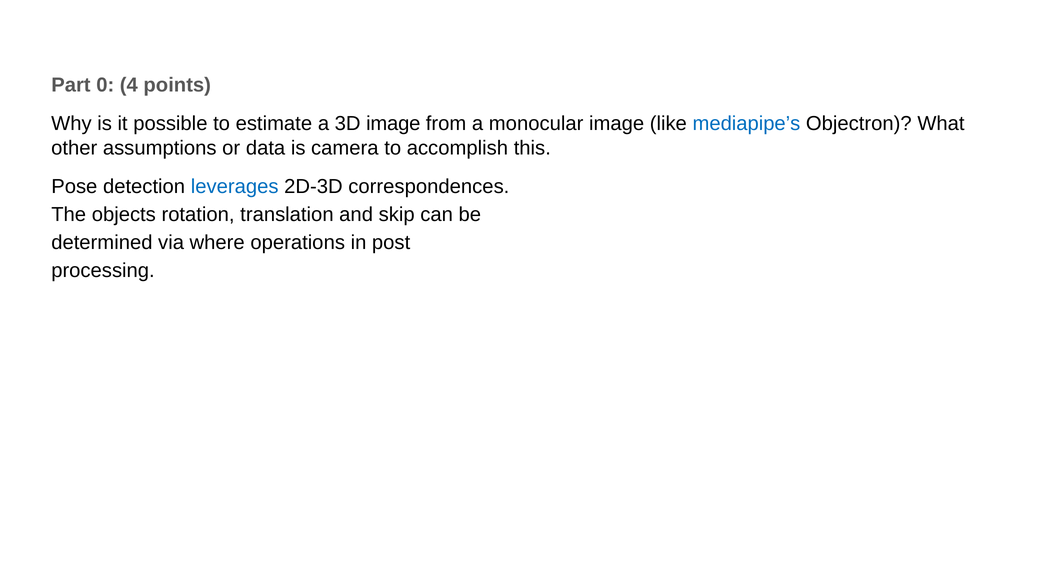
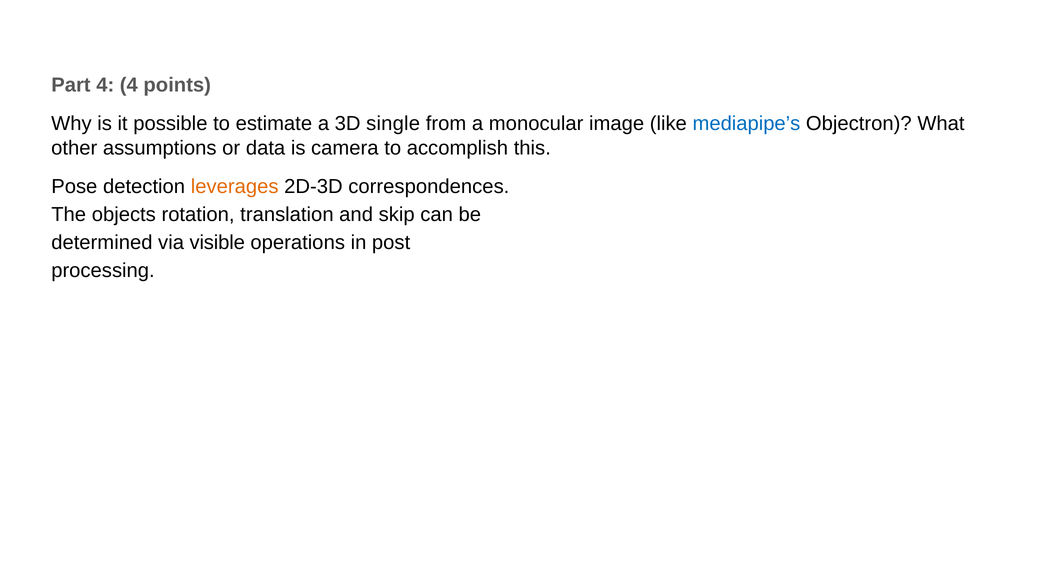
Part 0: 0 -> 4
3D image: image -> single
leverages colour: blue -> orange
where: where -> visible
